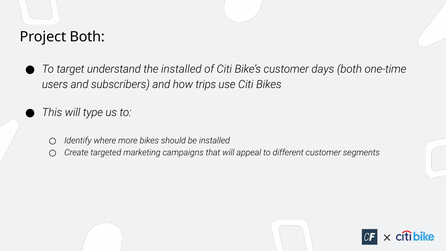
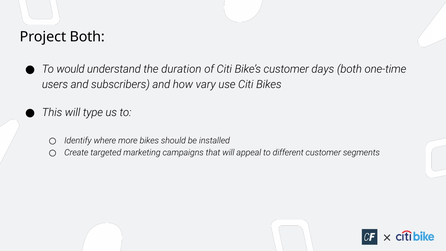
target: target -> would
the installed: installed -> duration
trips: trips -> vary
